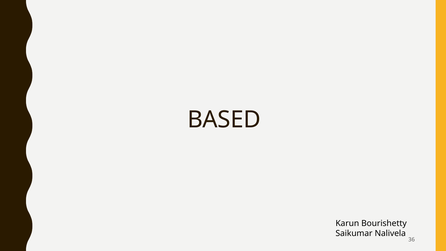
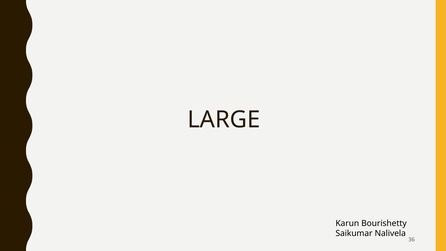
BASED: BASED -> LARGE
